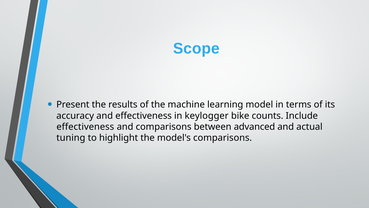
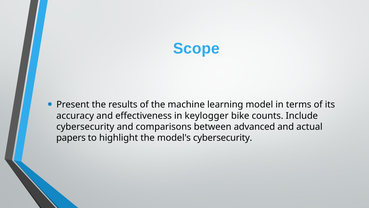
effectiveness at (85, 127): effectiveness -> cybersecurity
tuning: tuning -> papers
model's comparisons: comparisons -> cybersecurity
